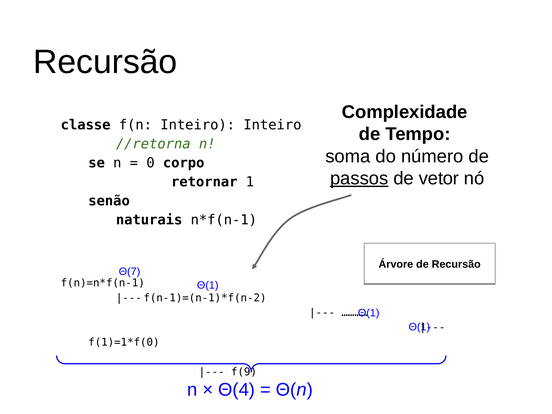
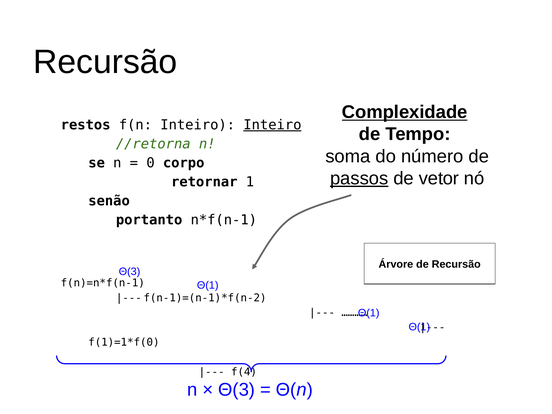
Complexidade underline: none -> present
classe: classe -> restos
Inteiro at (272, 125) underline: none -> present
naturais: naturais -> portanto
Θ(7 at (130, 272): Θ(7 -> Θ(3
f(9: f(9 -> f(4
Θ(4 at (237, 390): Θ(4 -> Θ(3
